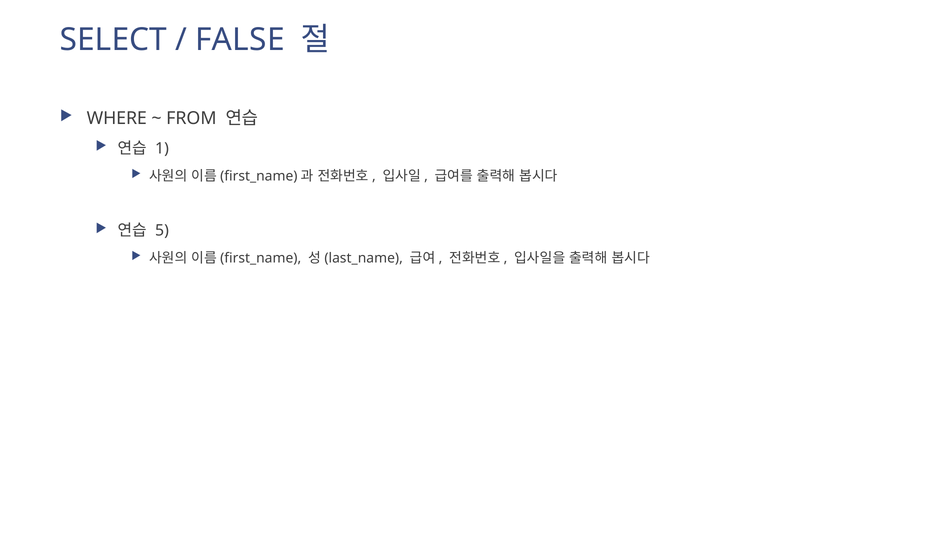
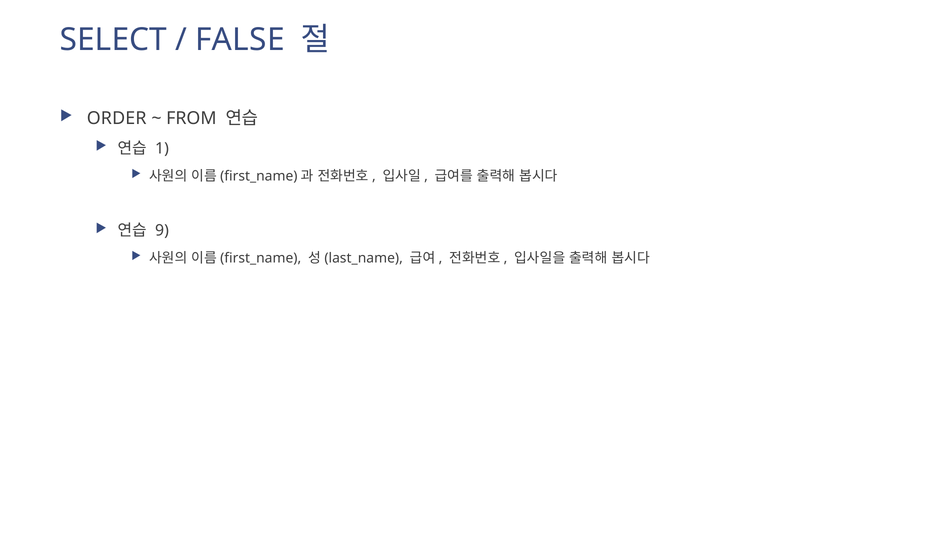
WHERE: WHERE -> ORDER
5: 5 -> 9
